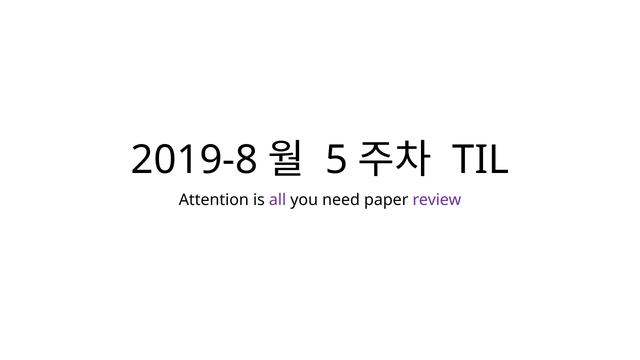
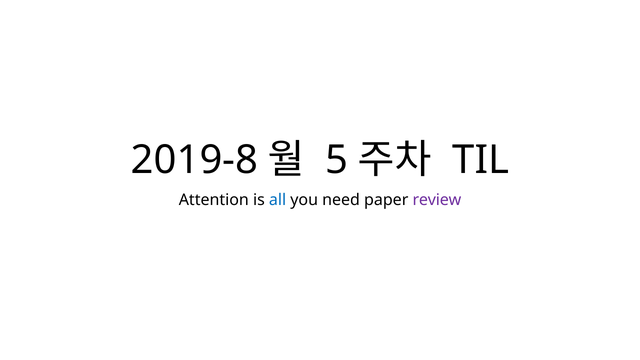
all colour: purple -> blue
